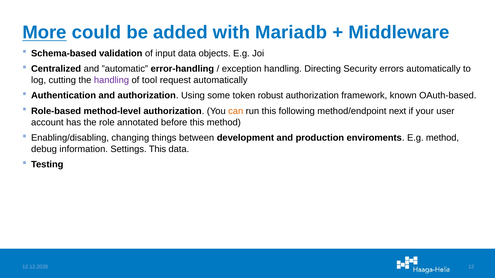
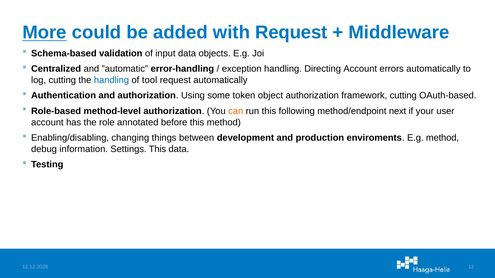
with Mariadb: Mariadb -> Request
Directing Security: Security -> Account
handling at (111, 80) colour: purple -> blue
robust: robust -> object
framework known: known -> cutting
